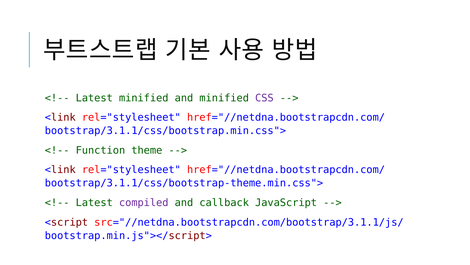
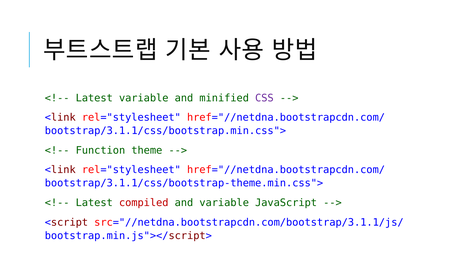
Latest minified: minified -> variable
compiled colour: purple -> red
and callback: callback -> variable
